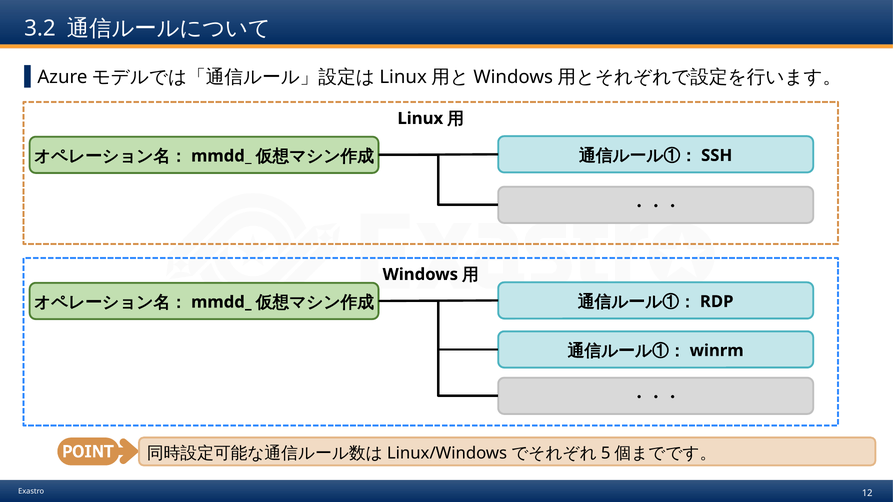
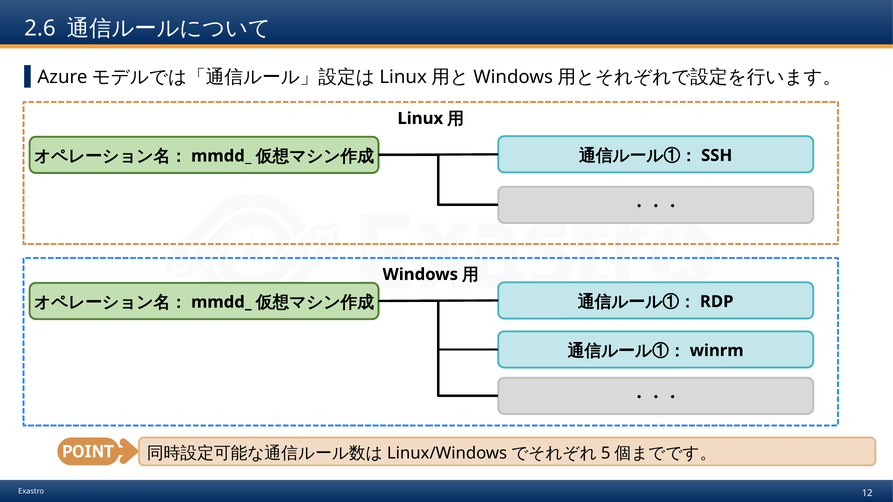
3.2: 3.2 -> 2.6
